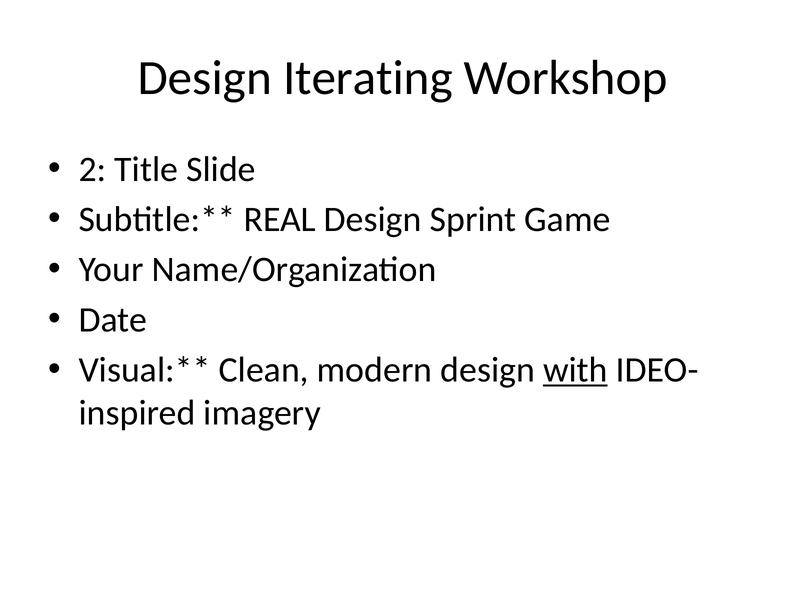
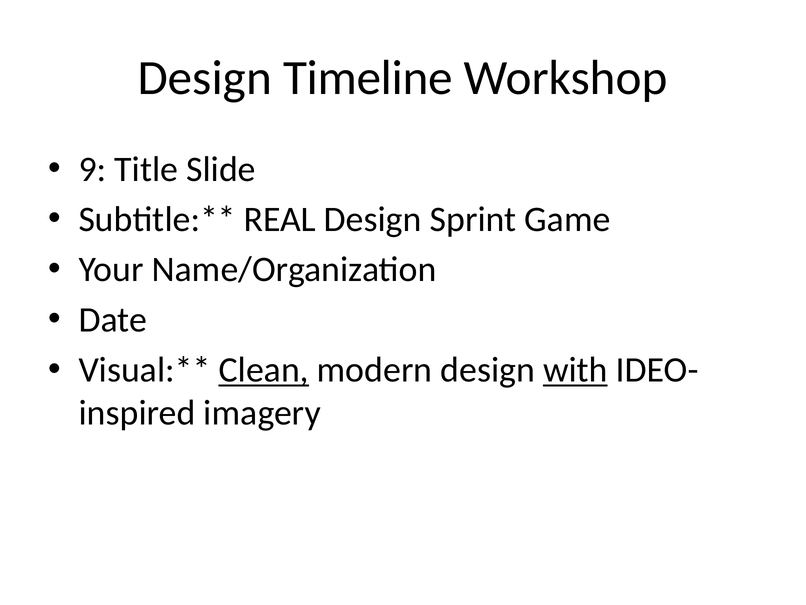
Iterating: Iterating -> Timeline
2: 2 -> 9
Clean underline: none -> present
